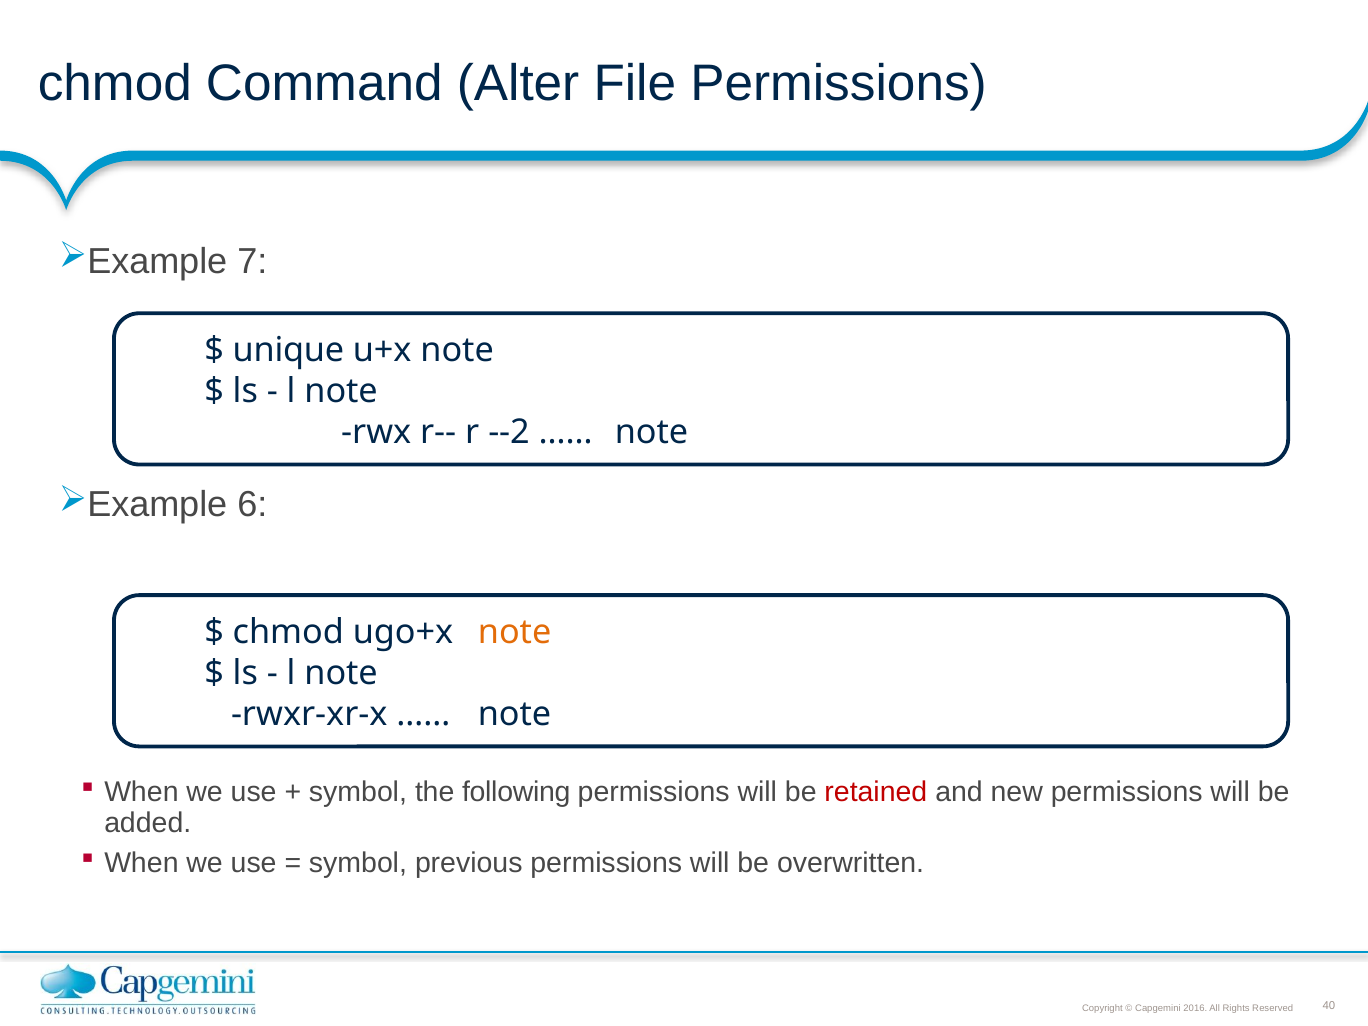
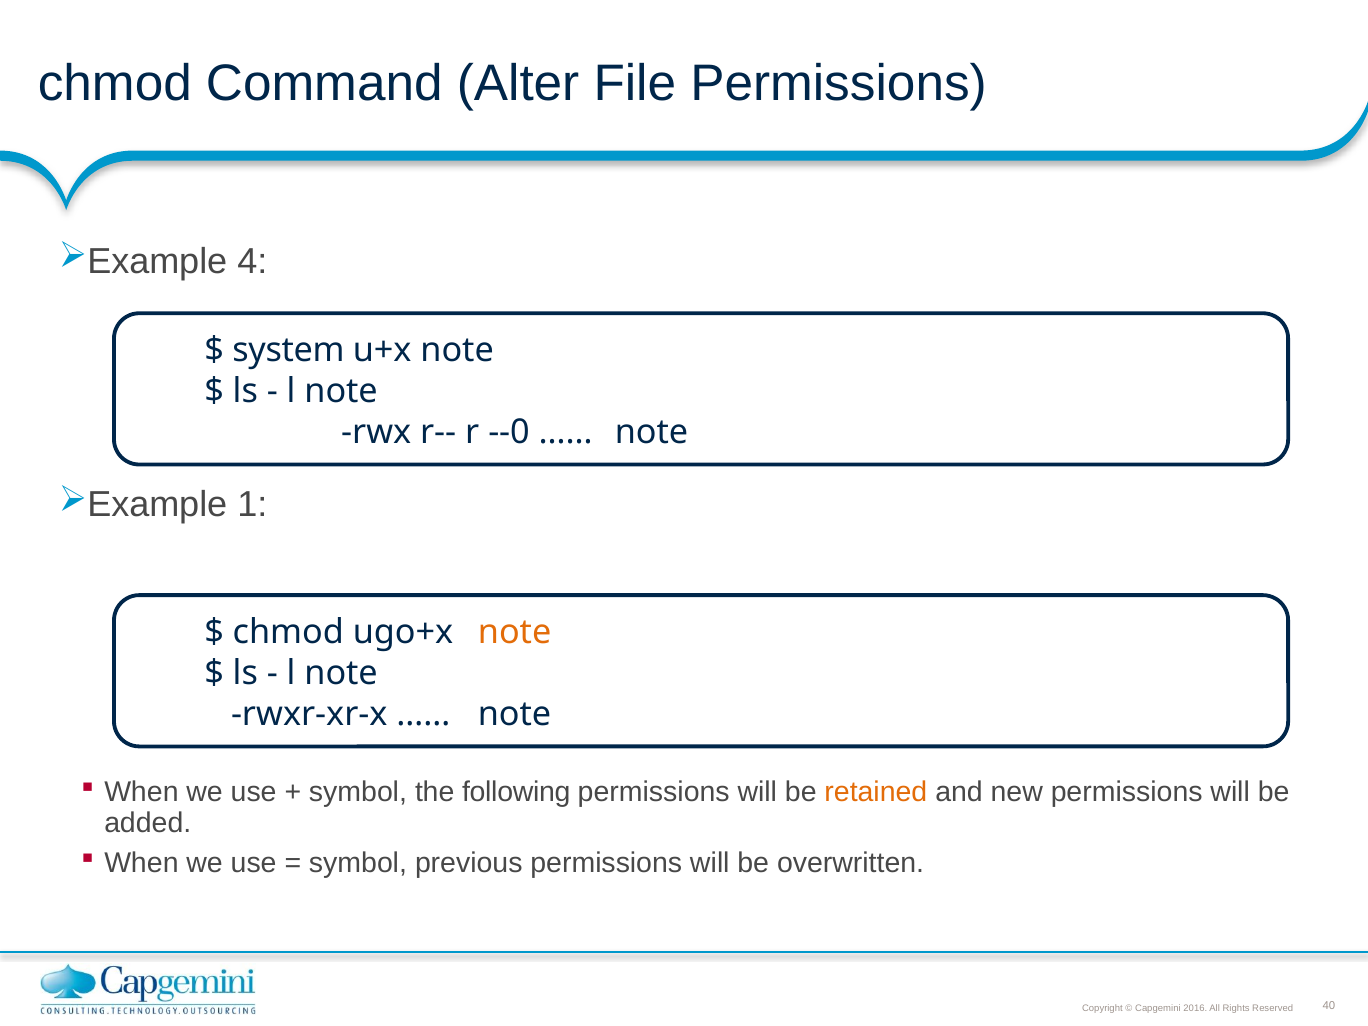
7: 7 -> 4
unique: unique -> system
--2: --2 -> --0
6: 6 -> 1
retained colour: red -> orange
